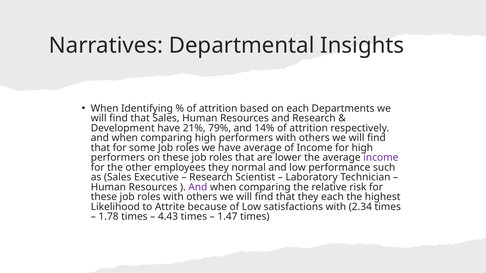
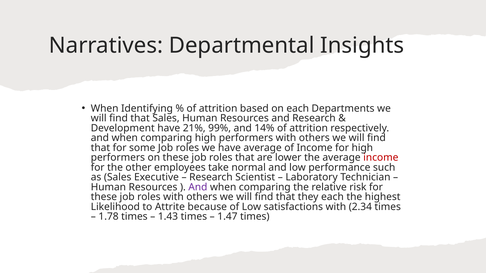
79%: 79% -> 99%
income at (381, 158) colour: purple -> red
employees they: they -> take
4.43: 4.43 -> 1.43
